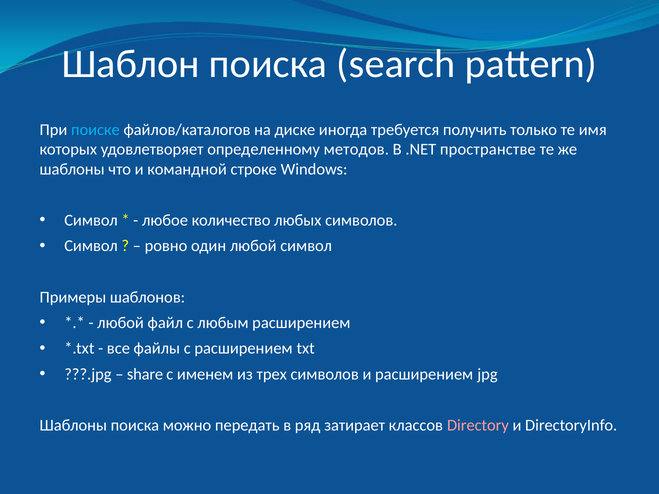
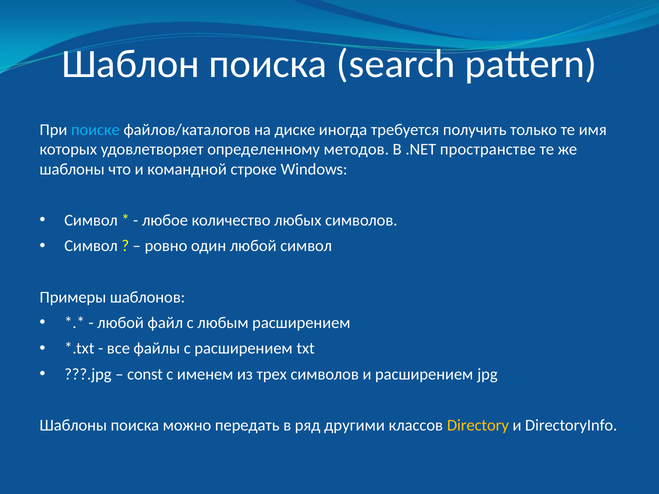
share: share -> const
затирает: затирает -> другими
Directory colour: pink -> yellow
